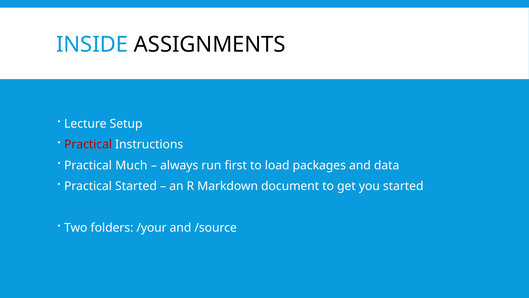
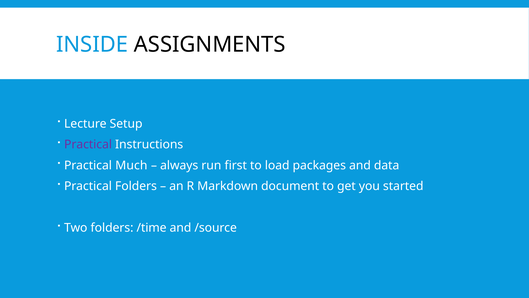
Practical at (88, 144) colour: red -> purple
Practical Started: Started -> Folders
/your: /your -> /time
